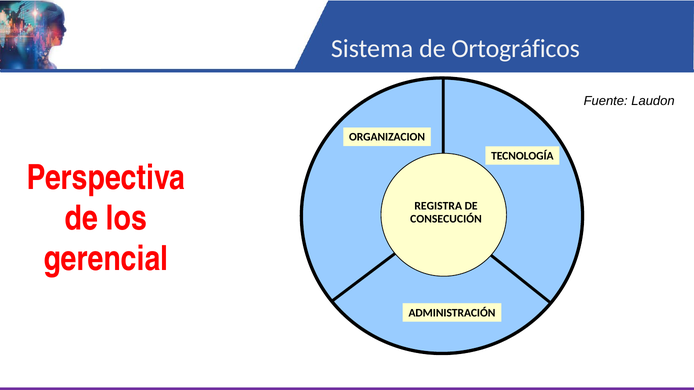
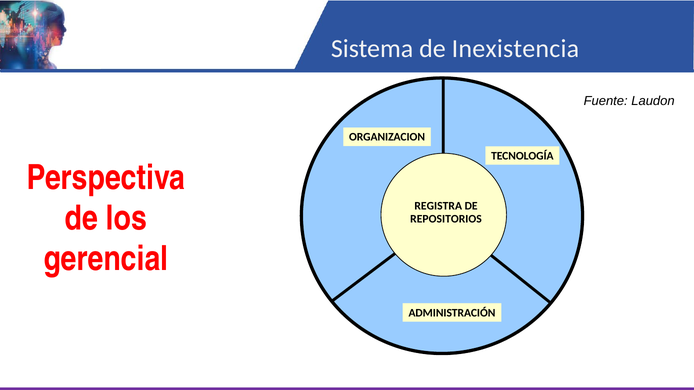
Ortográficos: Ortográficos -> Inexistencia
CONSECUCIÓN: CONSECUCIÓN -> REPOSITORIOS
